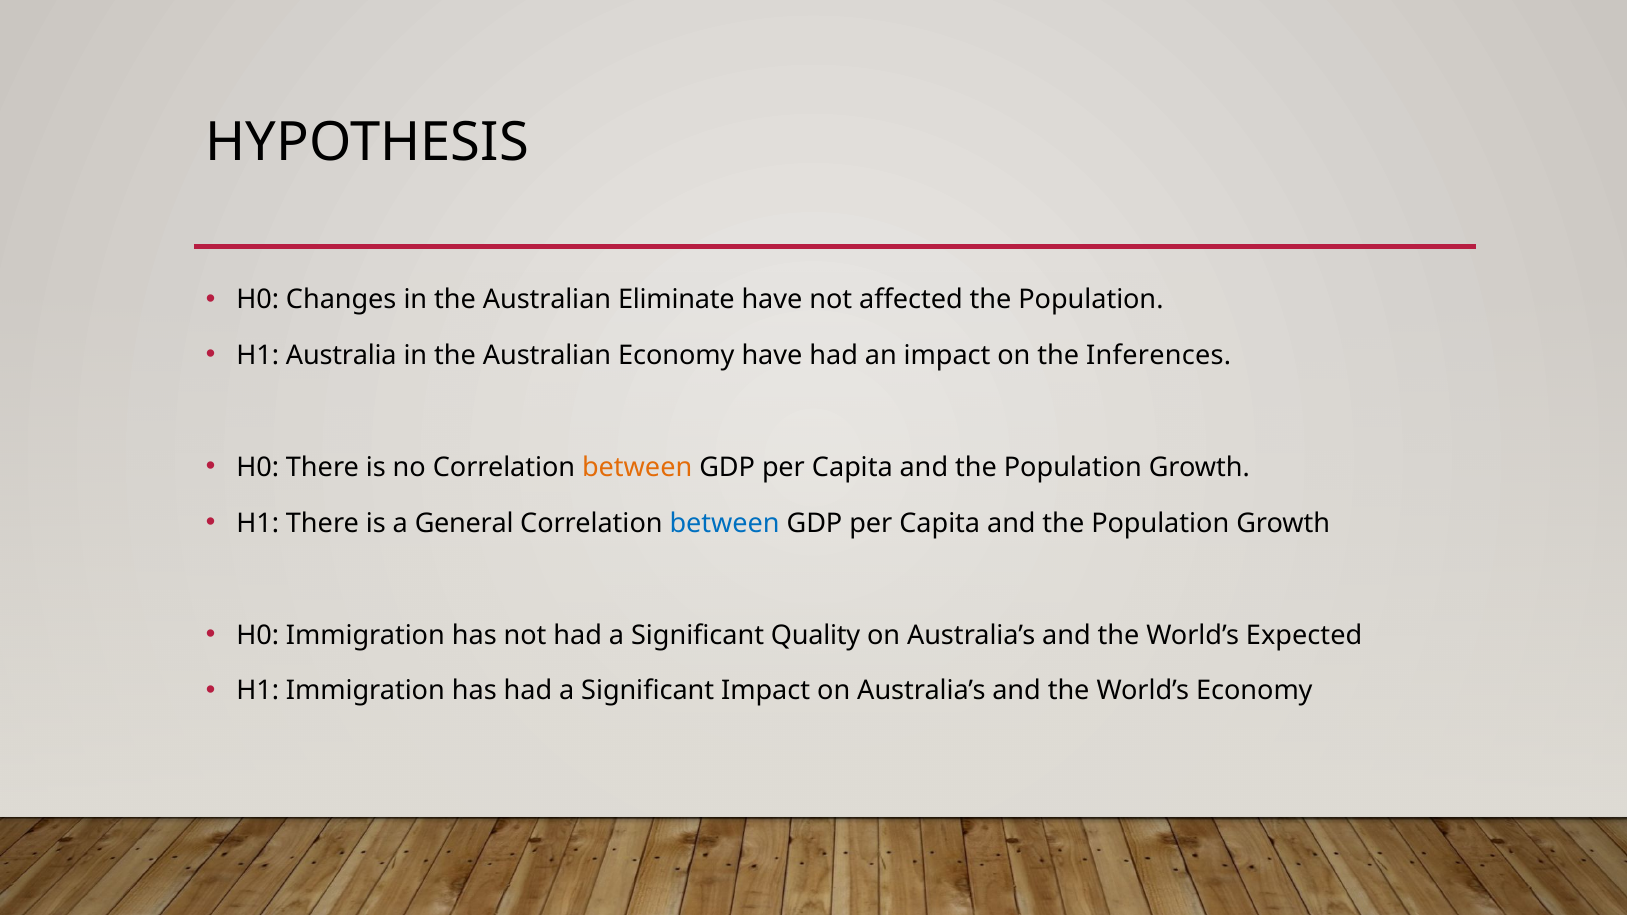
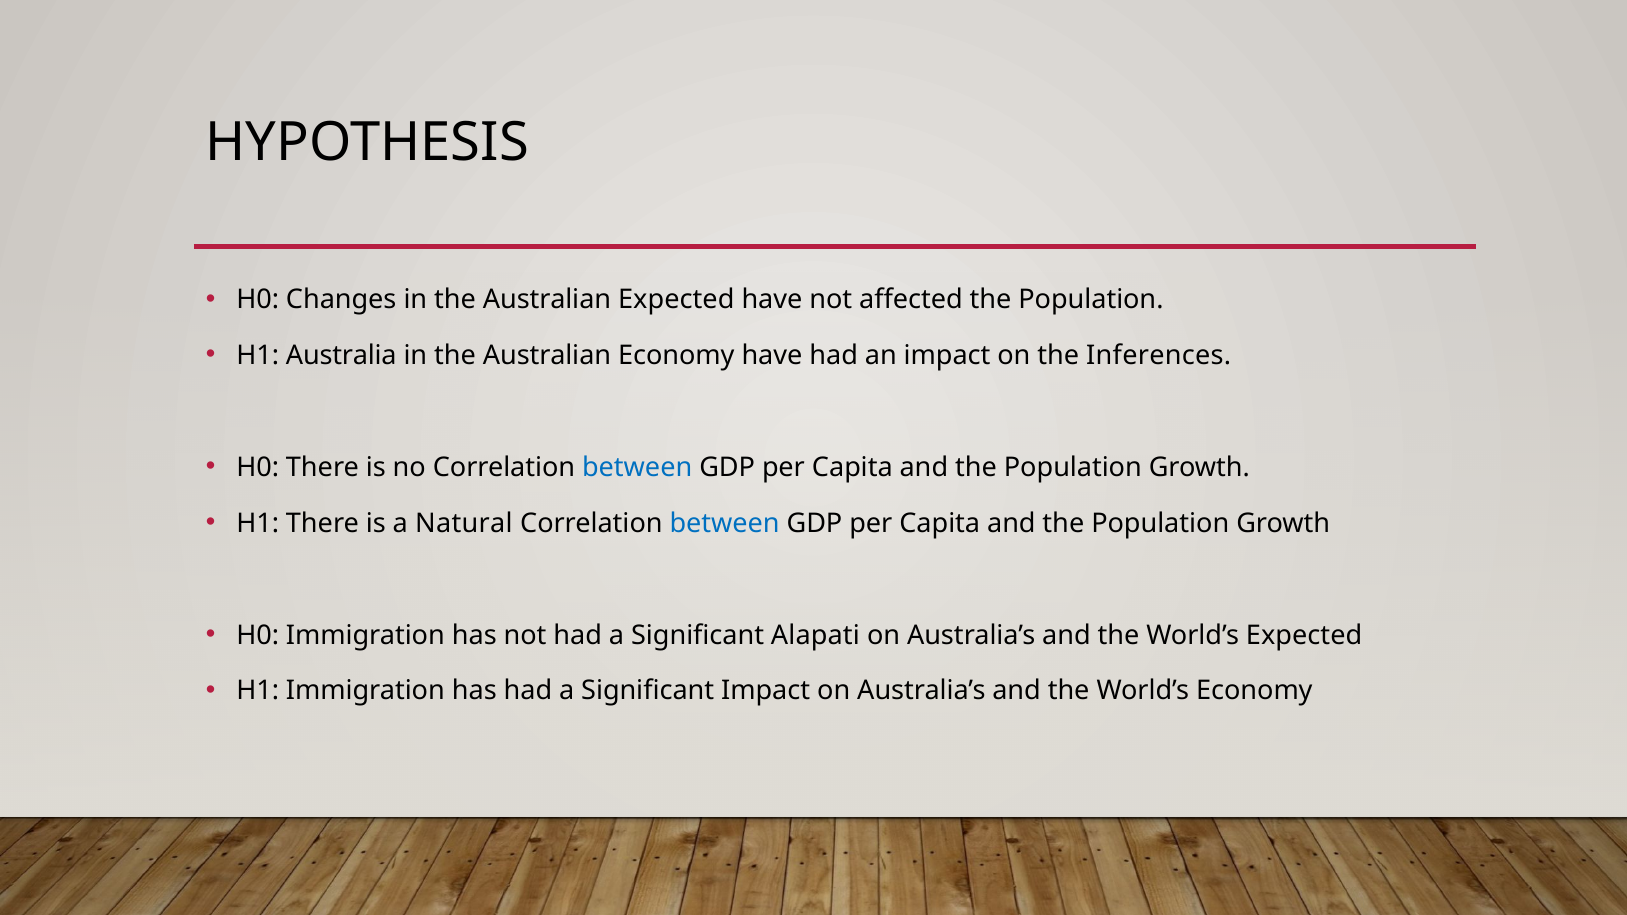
Australian Eliminate: Eliminate -> Expected
between at (637, 467) colour: orange -> blue
General: General -> Natural
Quality: Quality -> Alapati
